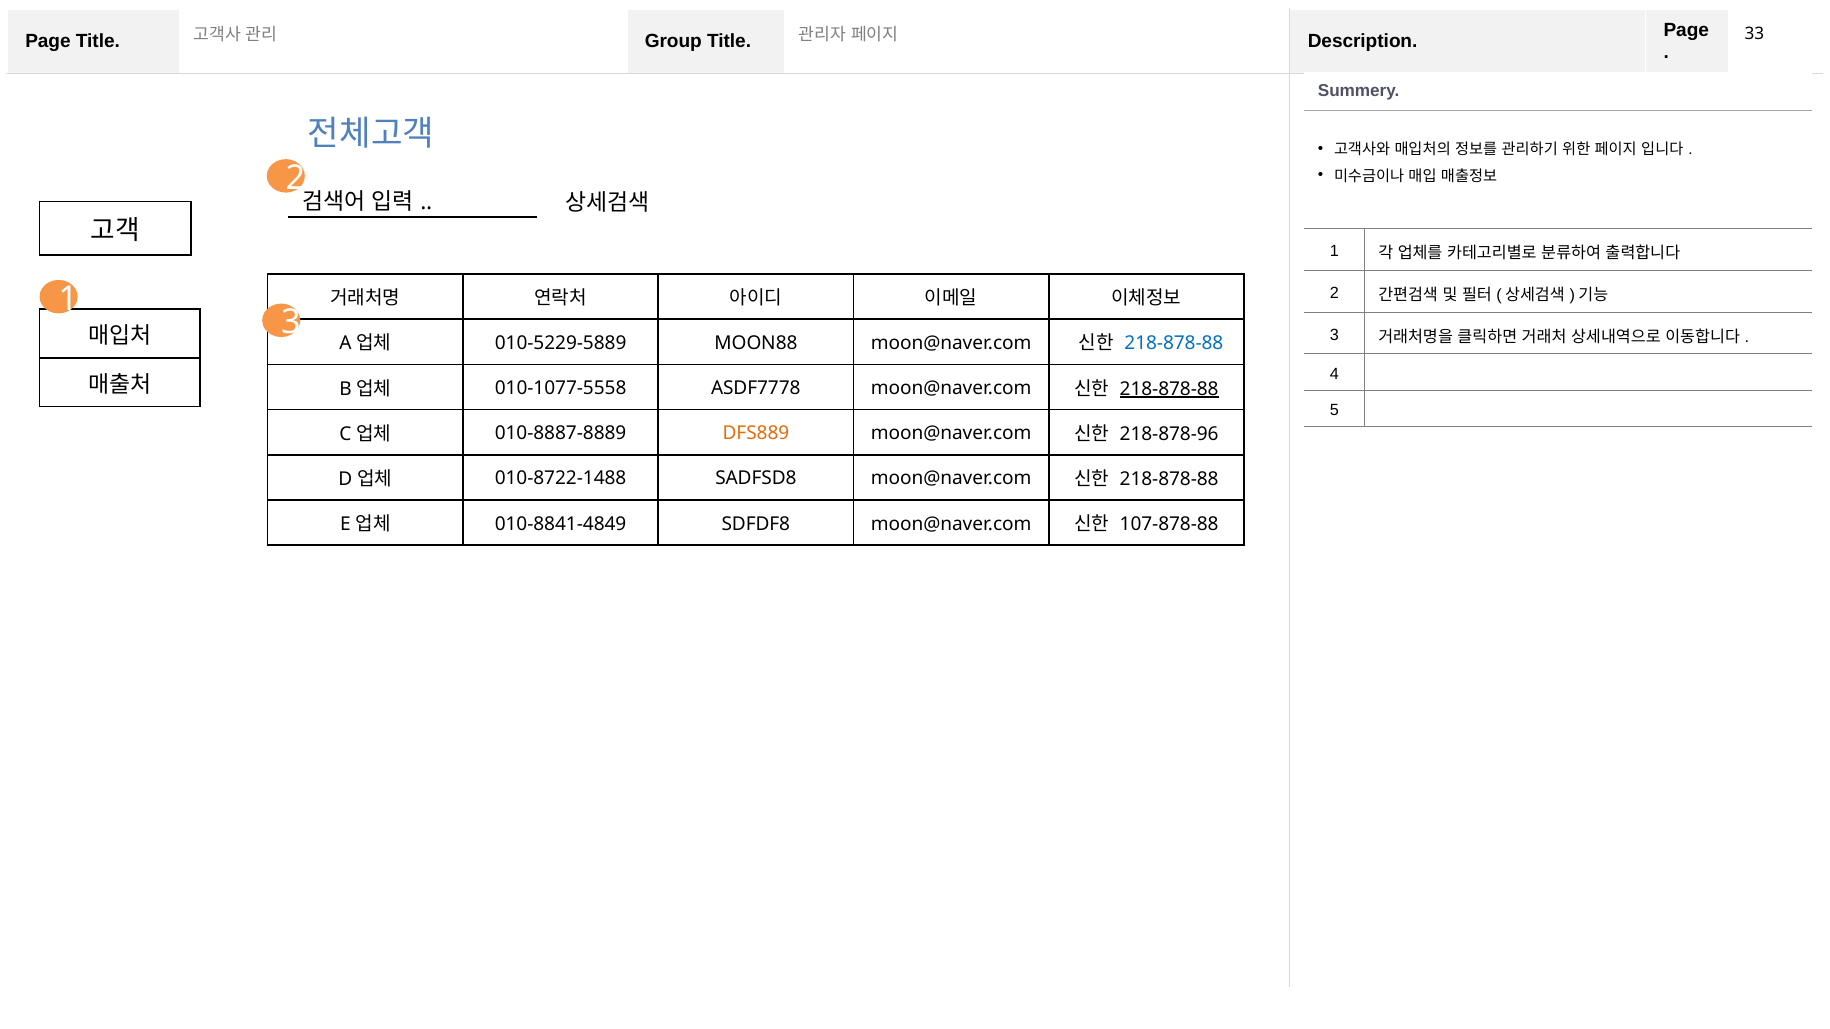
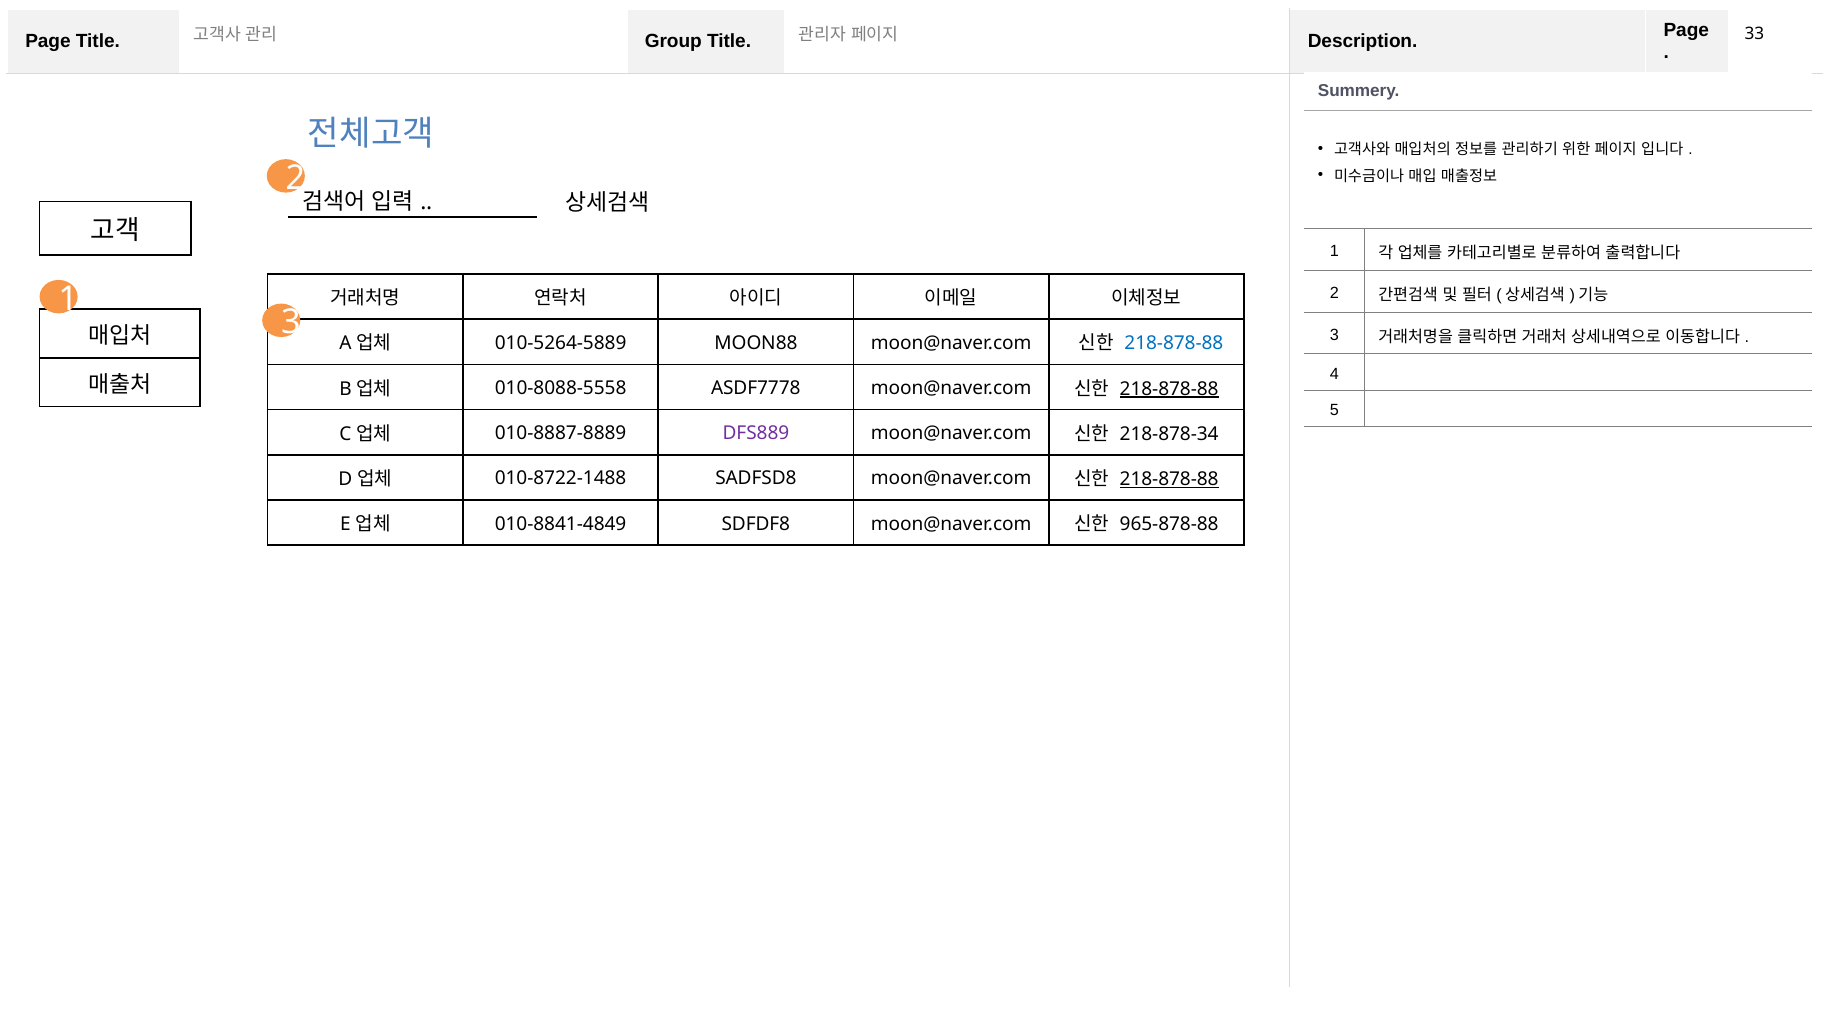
010-5229-5889: 010-5229-5889 -> 010-5264-5889
010-1077-5558: 010-1077-5558 -> 010-8088-5558
DFS889 colour: orange -> purple
218-878-96: 218-878-96 -> 218-878-34
218-878-88 at (1169, 479) underline: none -> present
107-878-88: 107-878-88 -> 965-878-88
